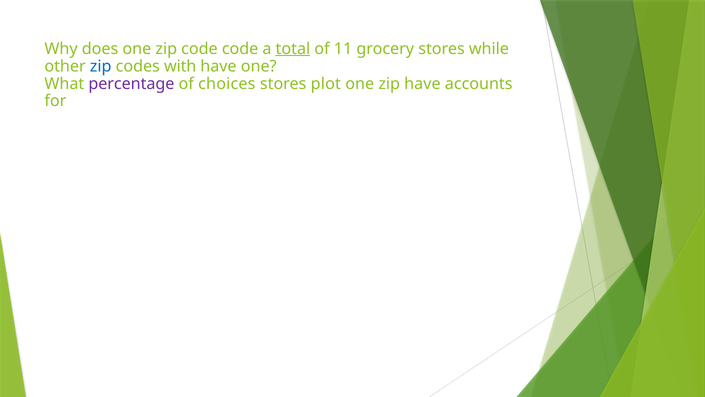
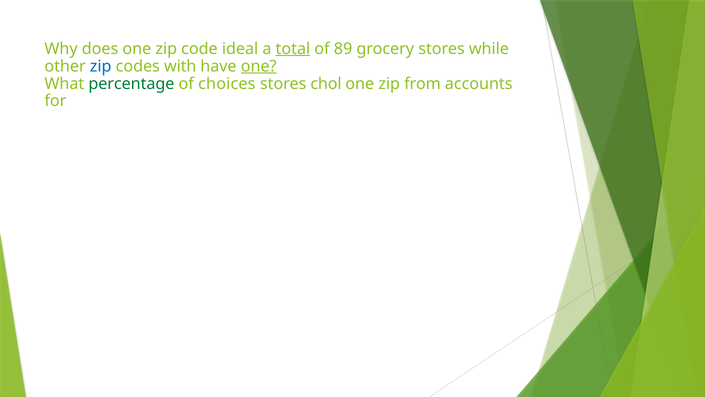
code code: code -> ideal
11: 11 -> 89
one at (259, 66) underline: none -> present
percentage colour: purple -> green
plot: plot -> chol
zip have: have -> from
